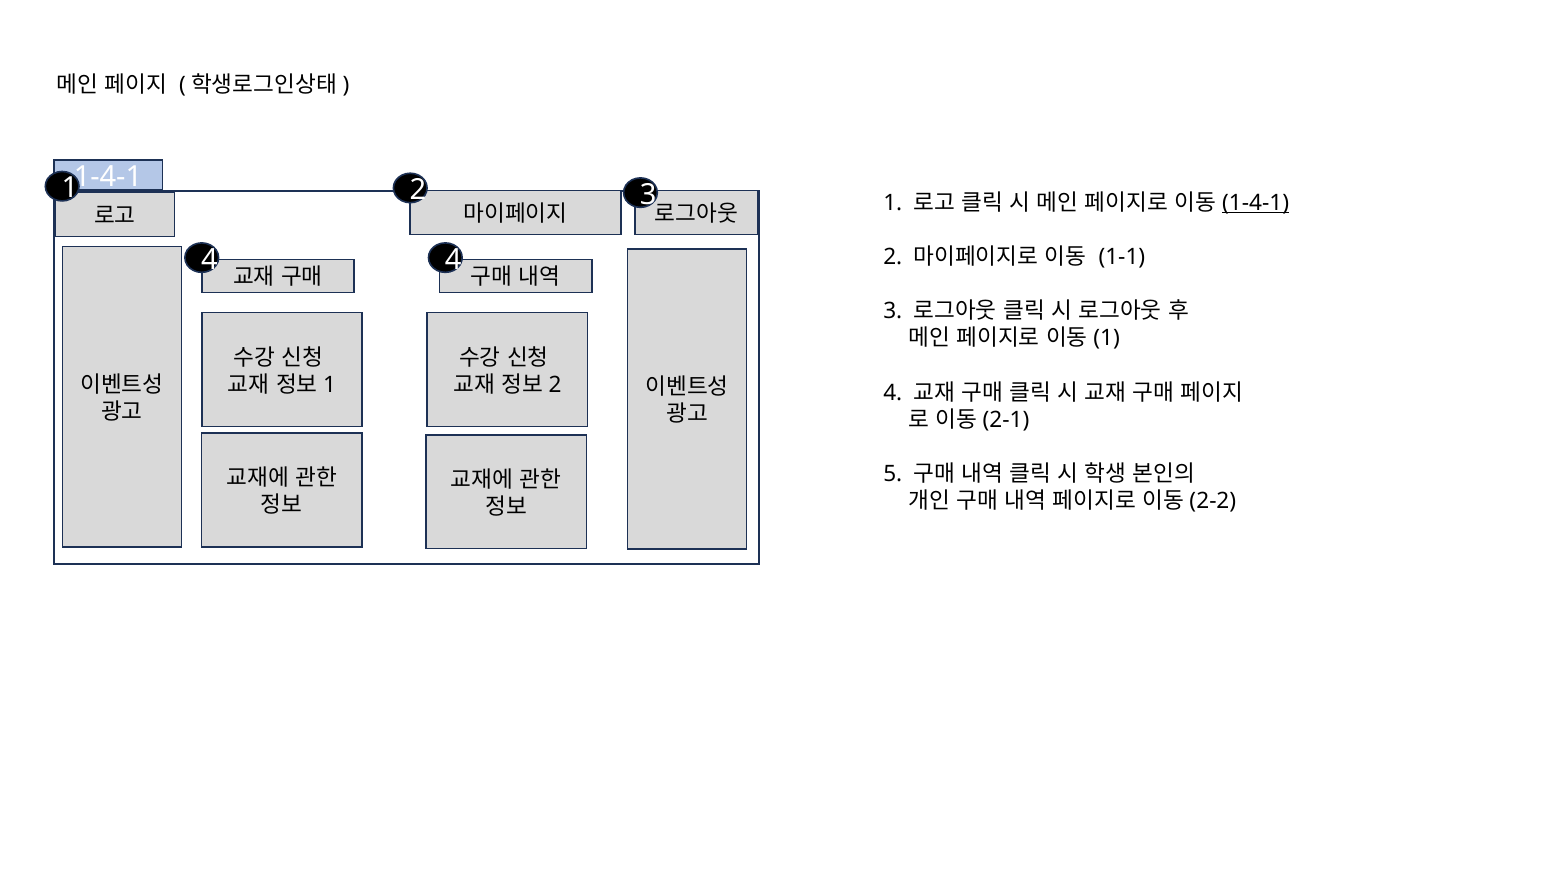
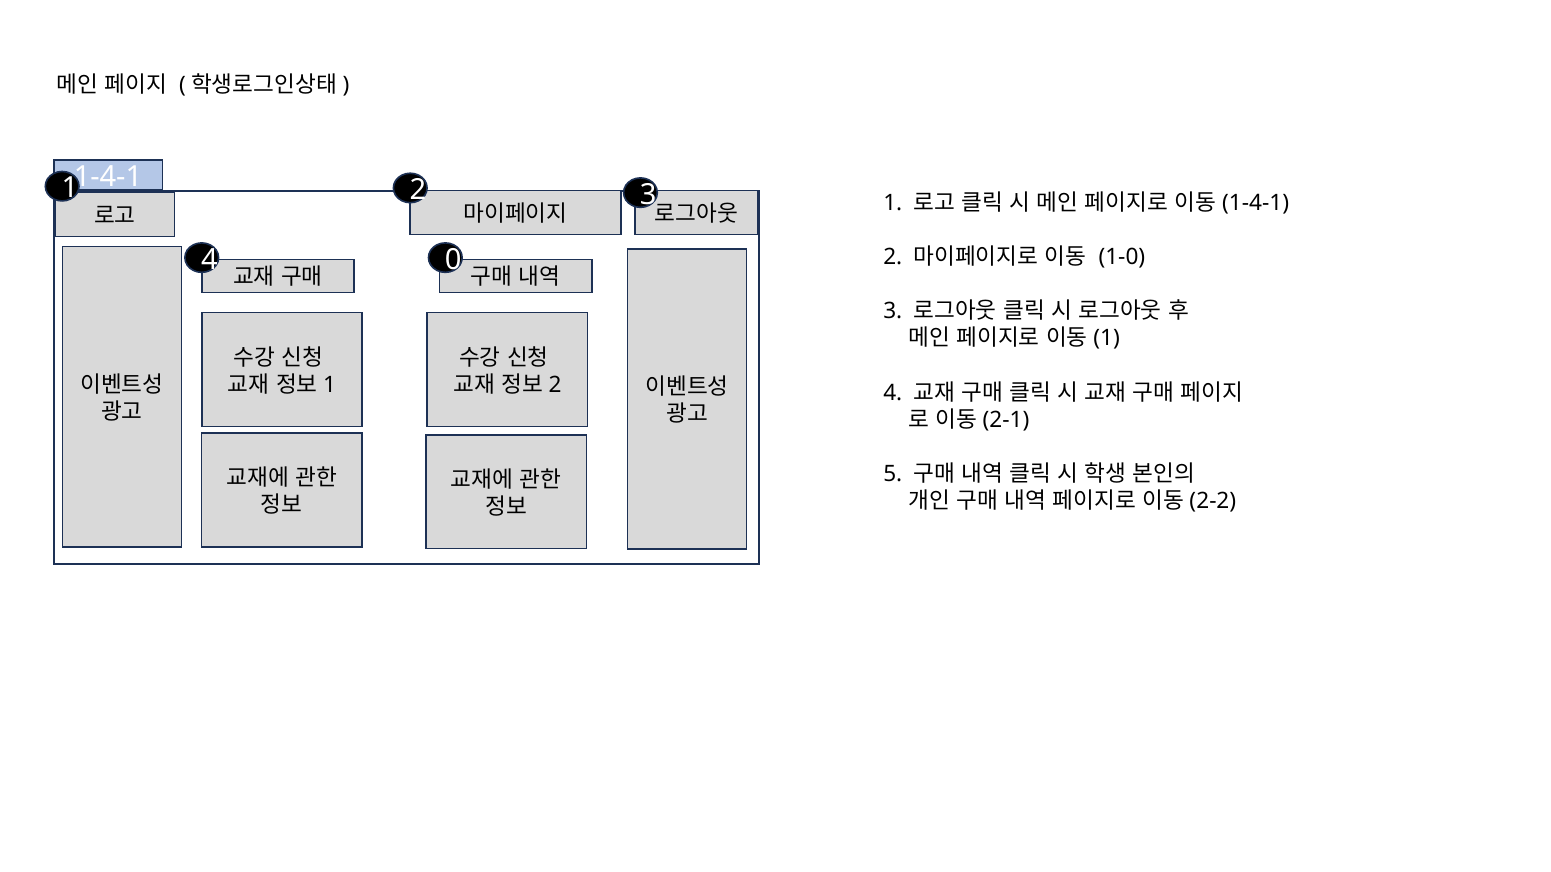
1-4-1 at (1256, 203) underline: present -> none
1-1: 1-1 -> 1-0
4 4: 4 -> 0
